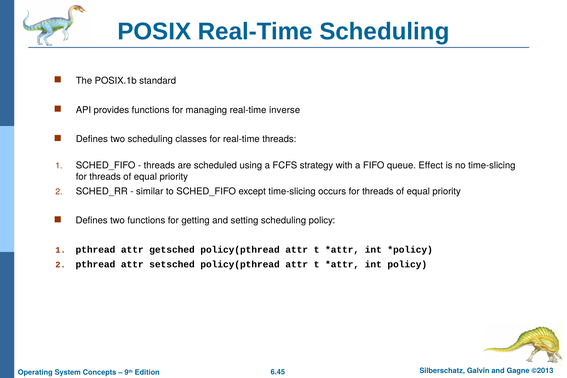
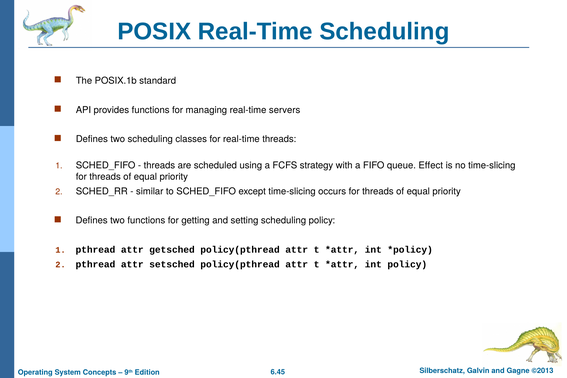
inverse: inverse -> servers
